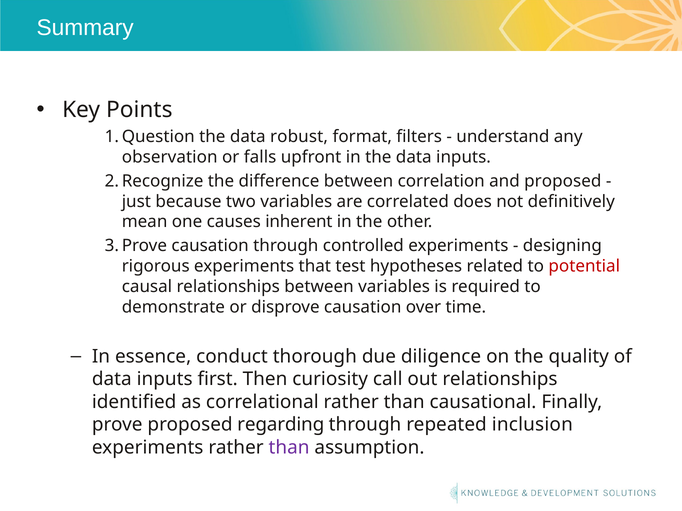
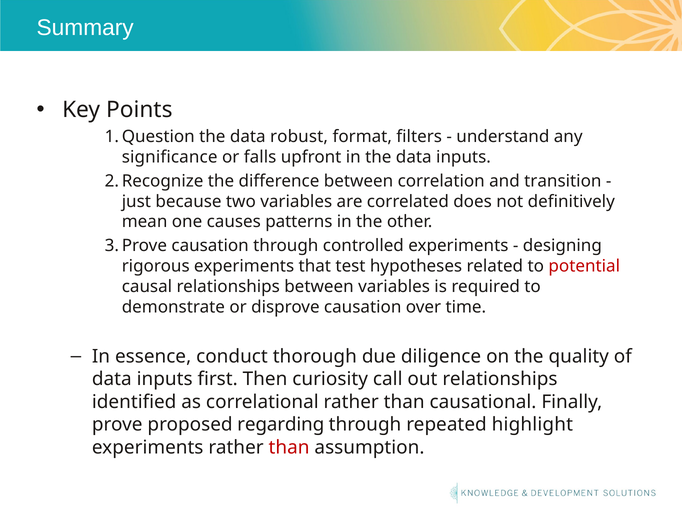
observation: observation -> significance
and proposed: proposed -> transition
inherent: inherent -> patterns
inclusion: inclusion -> highlight
than at (289, 448) colour: purple -> red
